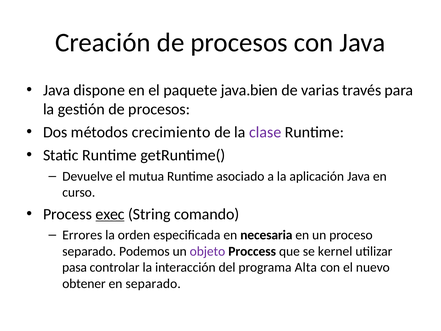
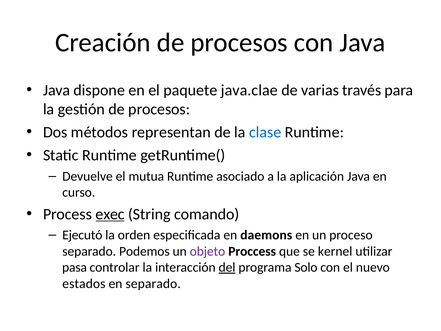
java.bien: java.bien -> java.clae
crecimiento: crecimiento -> representan
clase colour: purple -> blue
Errores: Errores -> Ejecutó
necesaria: necesaria -> daemons
del underline: none -> present
Alta: Alta -> Solo
obtener: obtener -> estados
